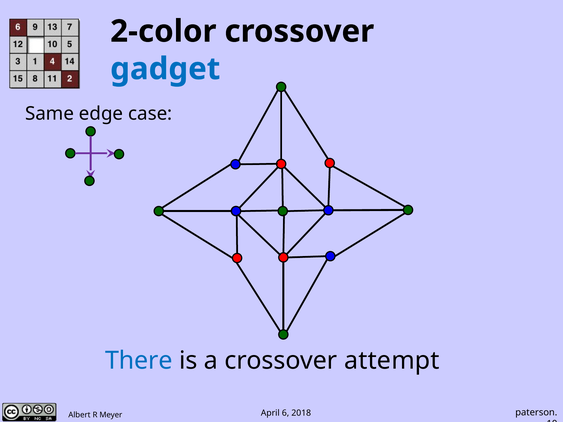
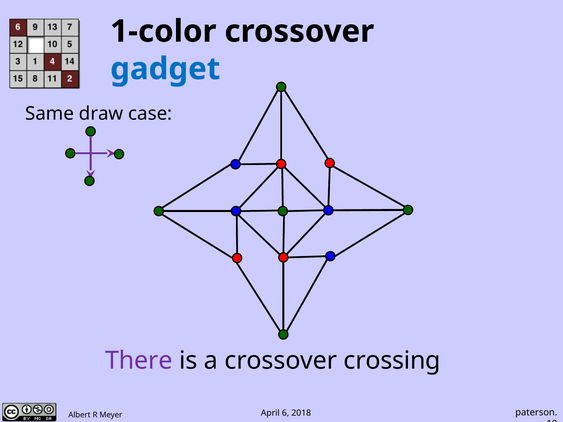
2-color: 2-color -> 1-color
edge: edge -> draw
There colour: blue -> purple
attempt: attempt -> crossing
